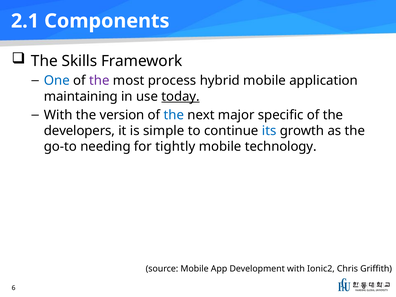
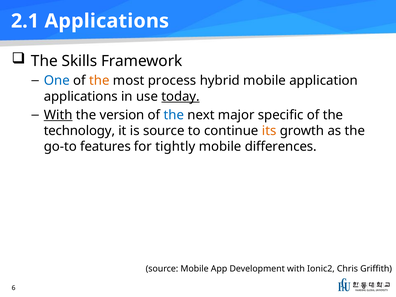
2.1 Components: Components -> Applications
the at (99, 81) colour: purple -> orange
maintaining at (81, 96): maintaining -> applications
With at (58, 115) underline: none -> present
developers: developers -> technology
is simple: simple -> source
its colour: blue -> orange
needing: needing -> features
technology: technology -> differences
